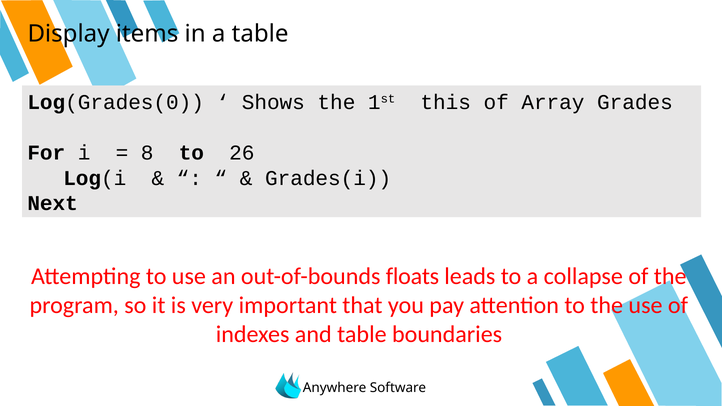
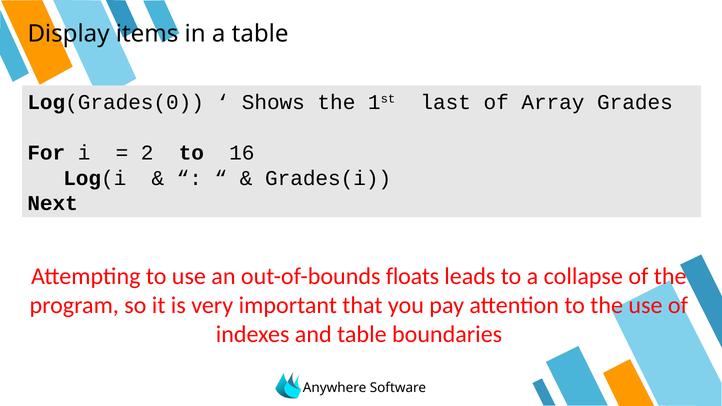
this: this -> last
8: 8 -> 2
26: 26 -> 16
